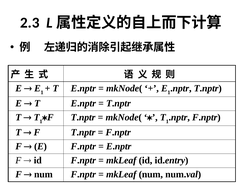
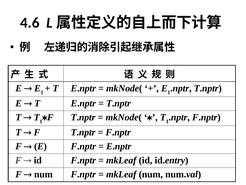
2.3: 2.3 -> 4.6
